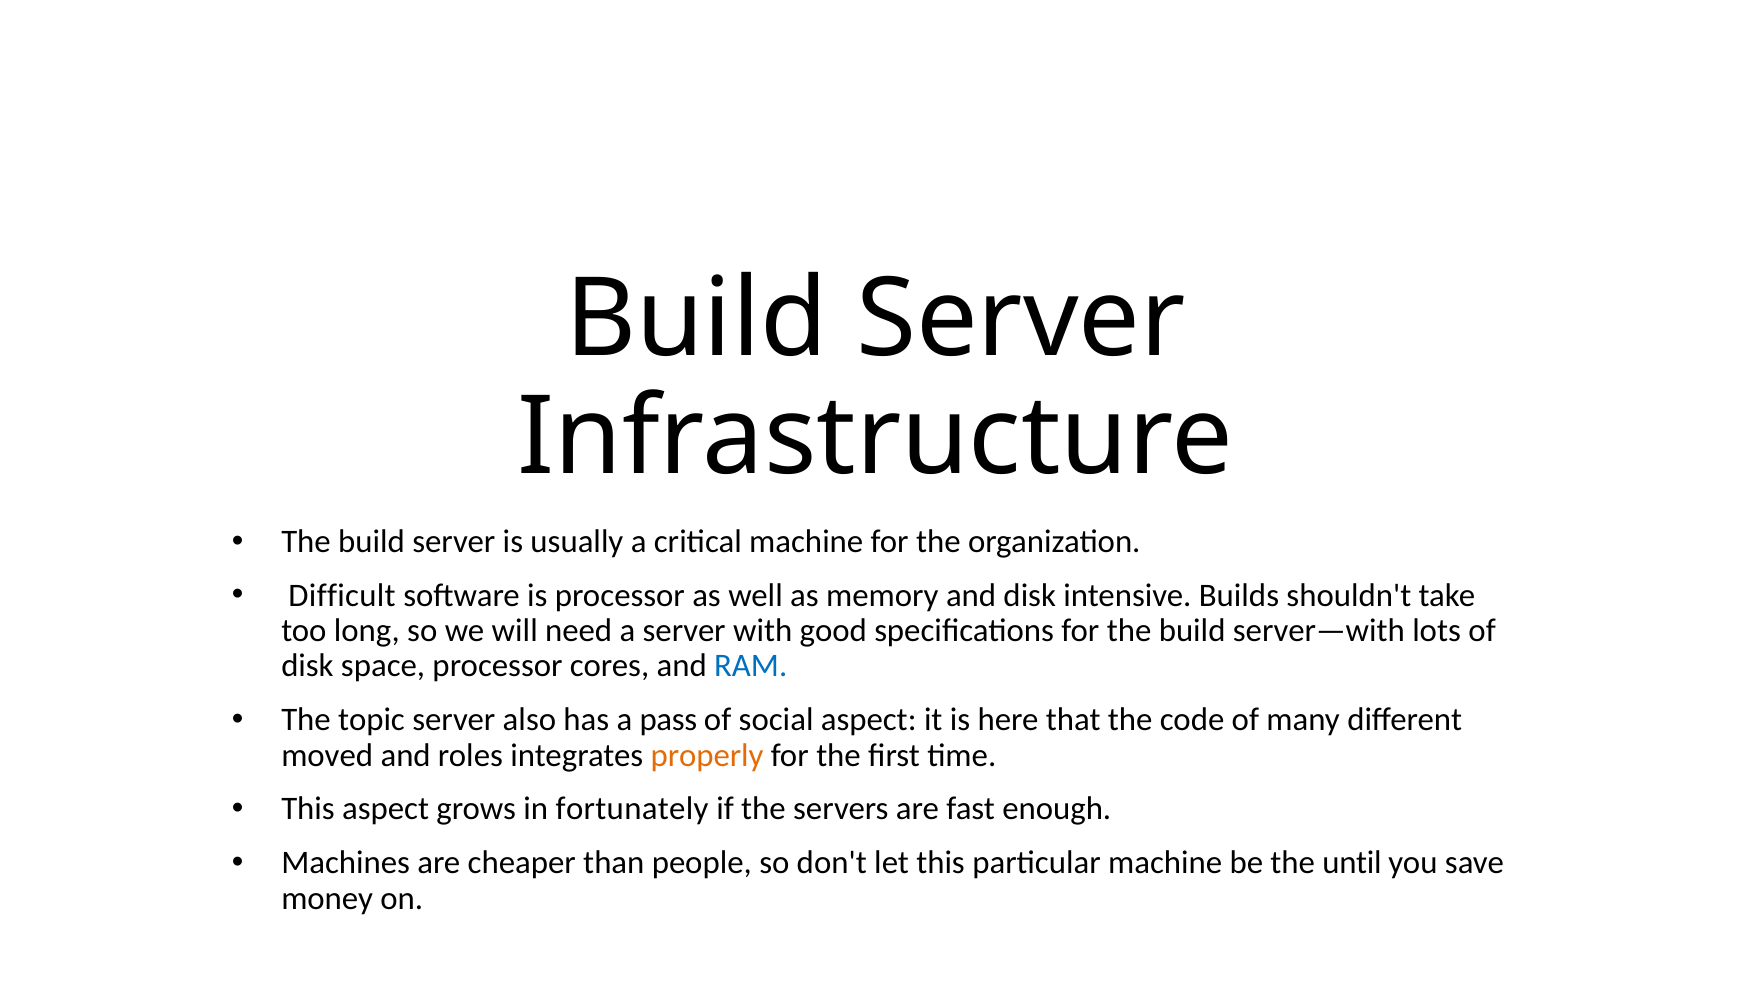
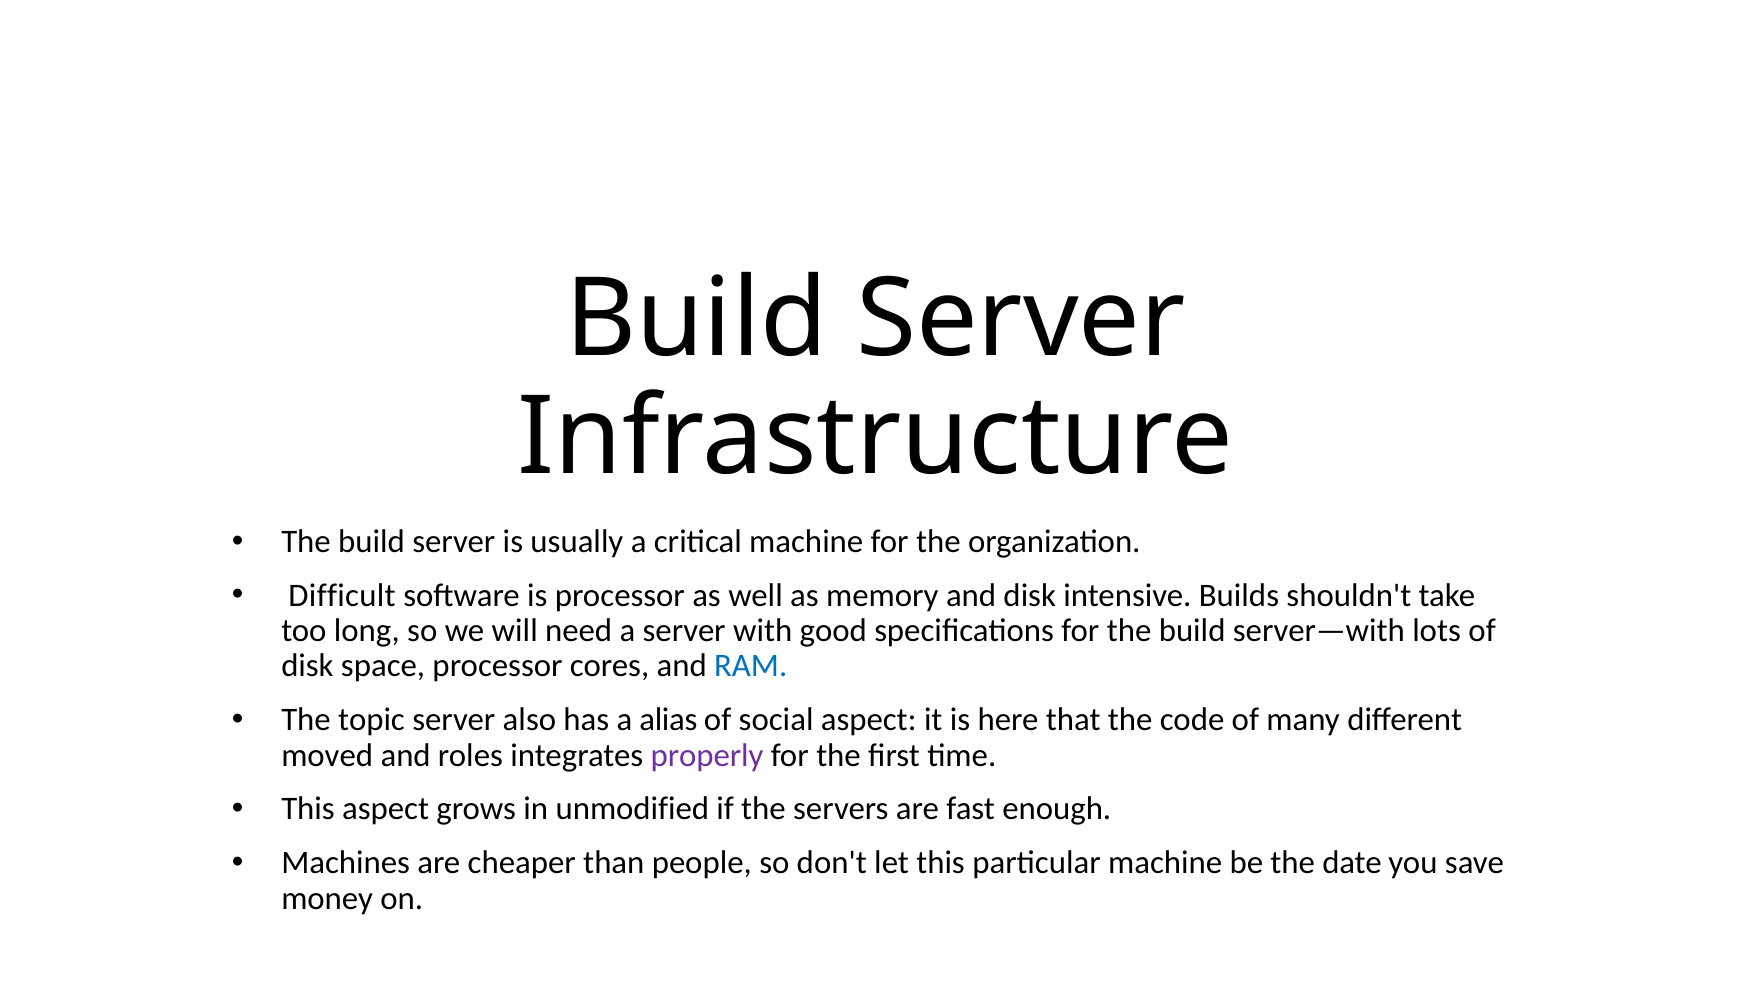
pass: pass -> alias
properly colour: orange -> purple
fortunately: fortunately -> unmodified
until: until -> date
